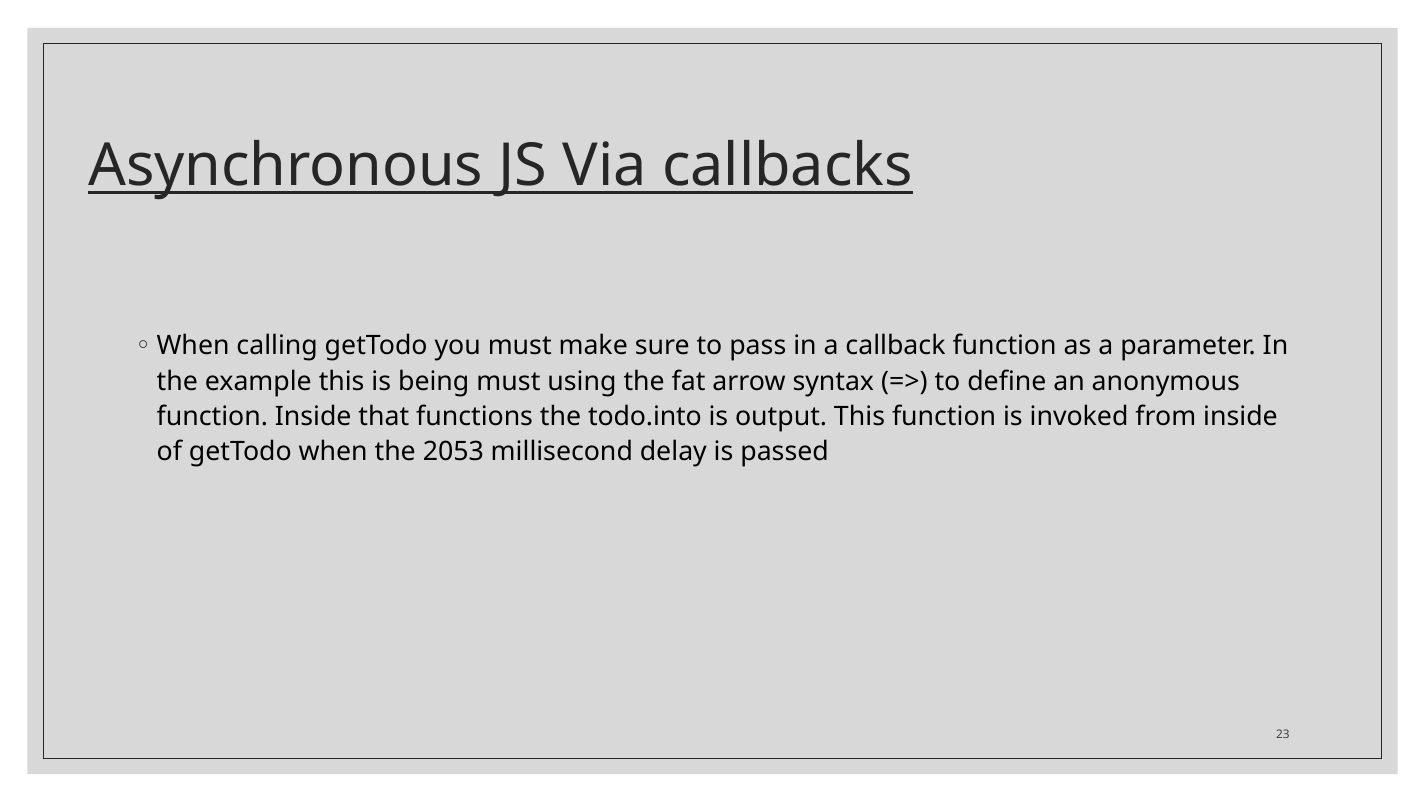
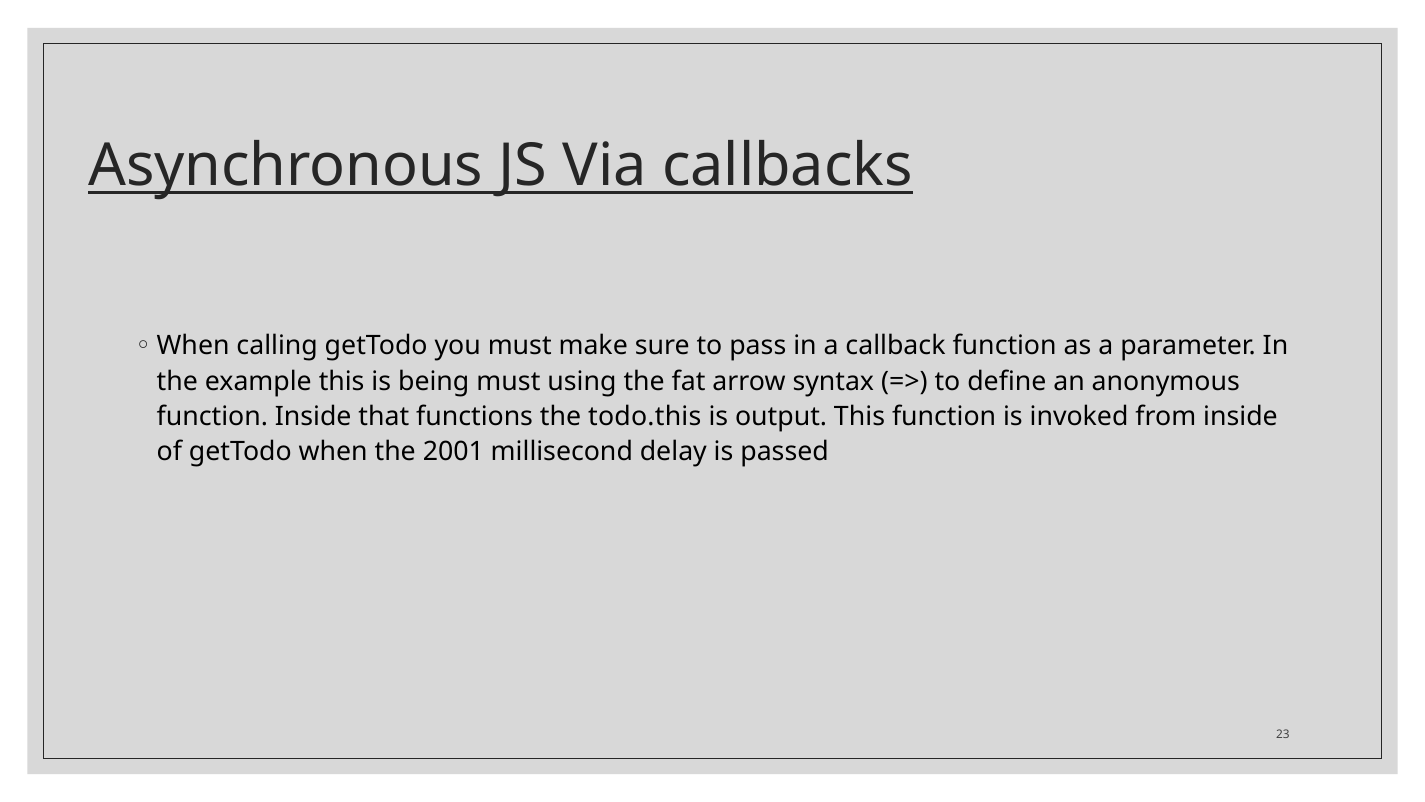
todo.into: todo.into -> todo.this
2053: 2053 -> 2001
